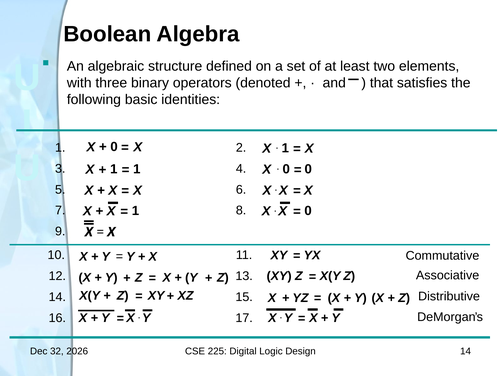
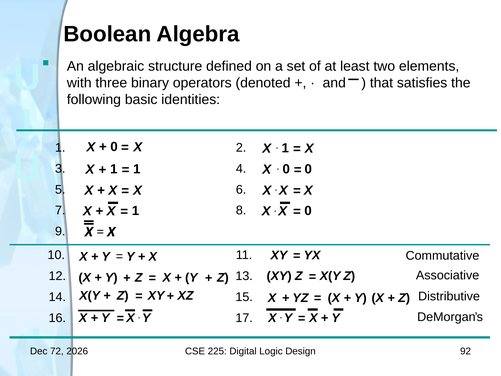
32: 32 -> 72
Design 14: 14 -> 92
